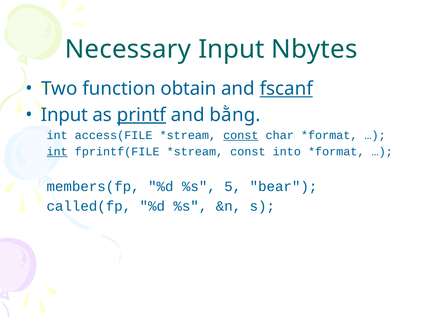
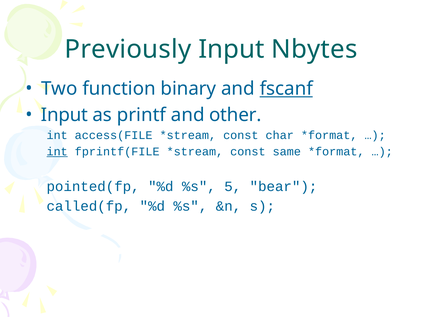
Necessary: Necessary -> Previously
obtain: obtain -> binary
printf underline: present -> none
bằng: bằng -> other
const at (241, 135) underline: present -> none
into: into -> same
members(fp: members(fp -> pointed(fp
